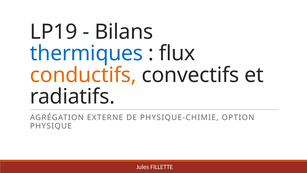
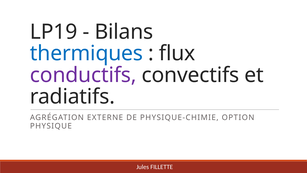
conductifs colour: orange -> purple
